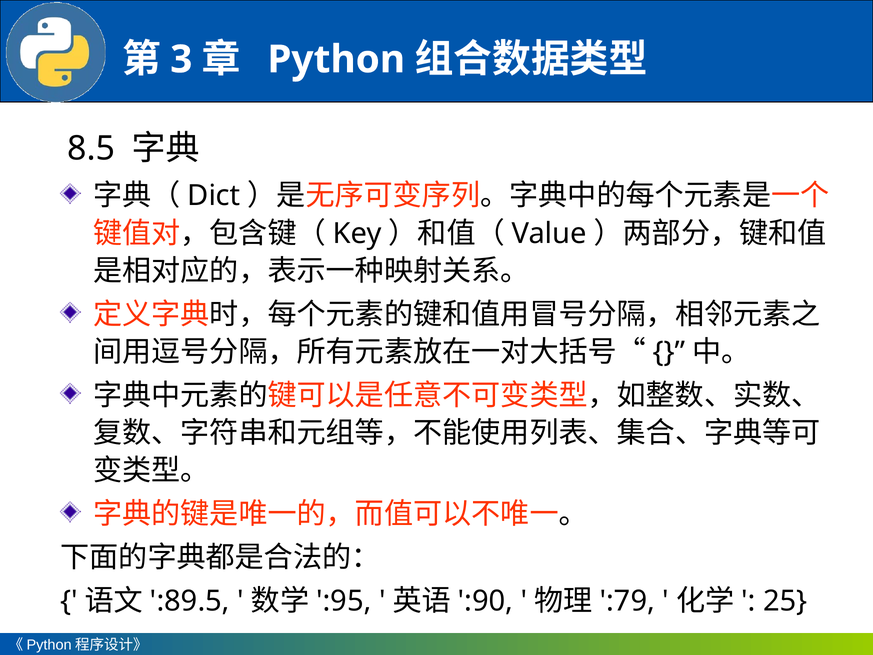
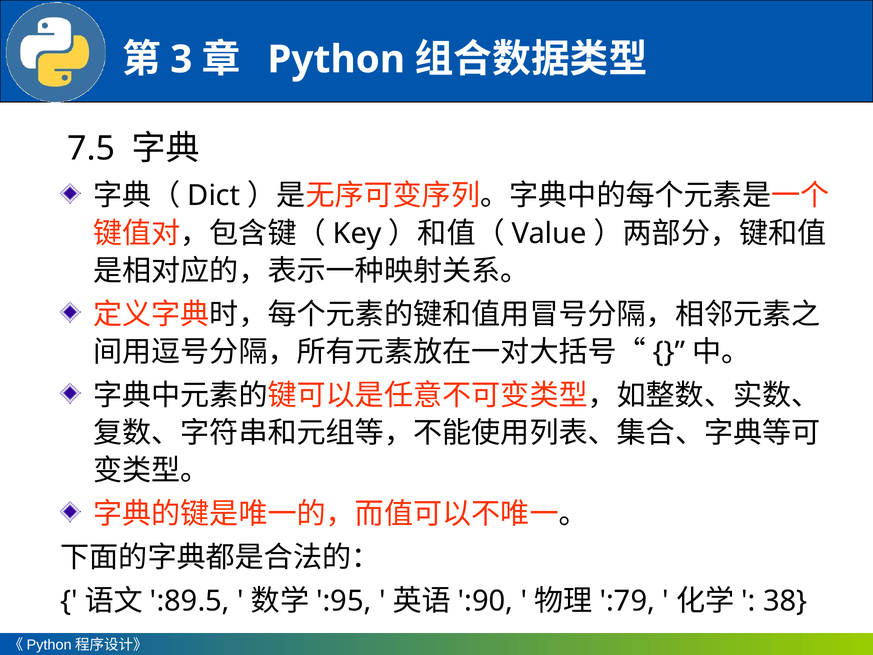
8.5: 8.5 -> 7.5
25: 25 -> 38
